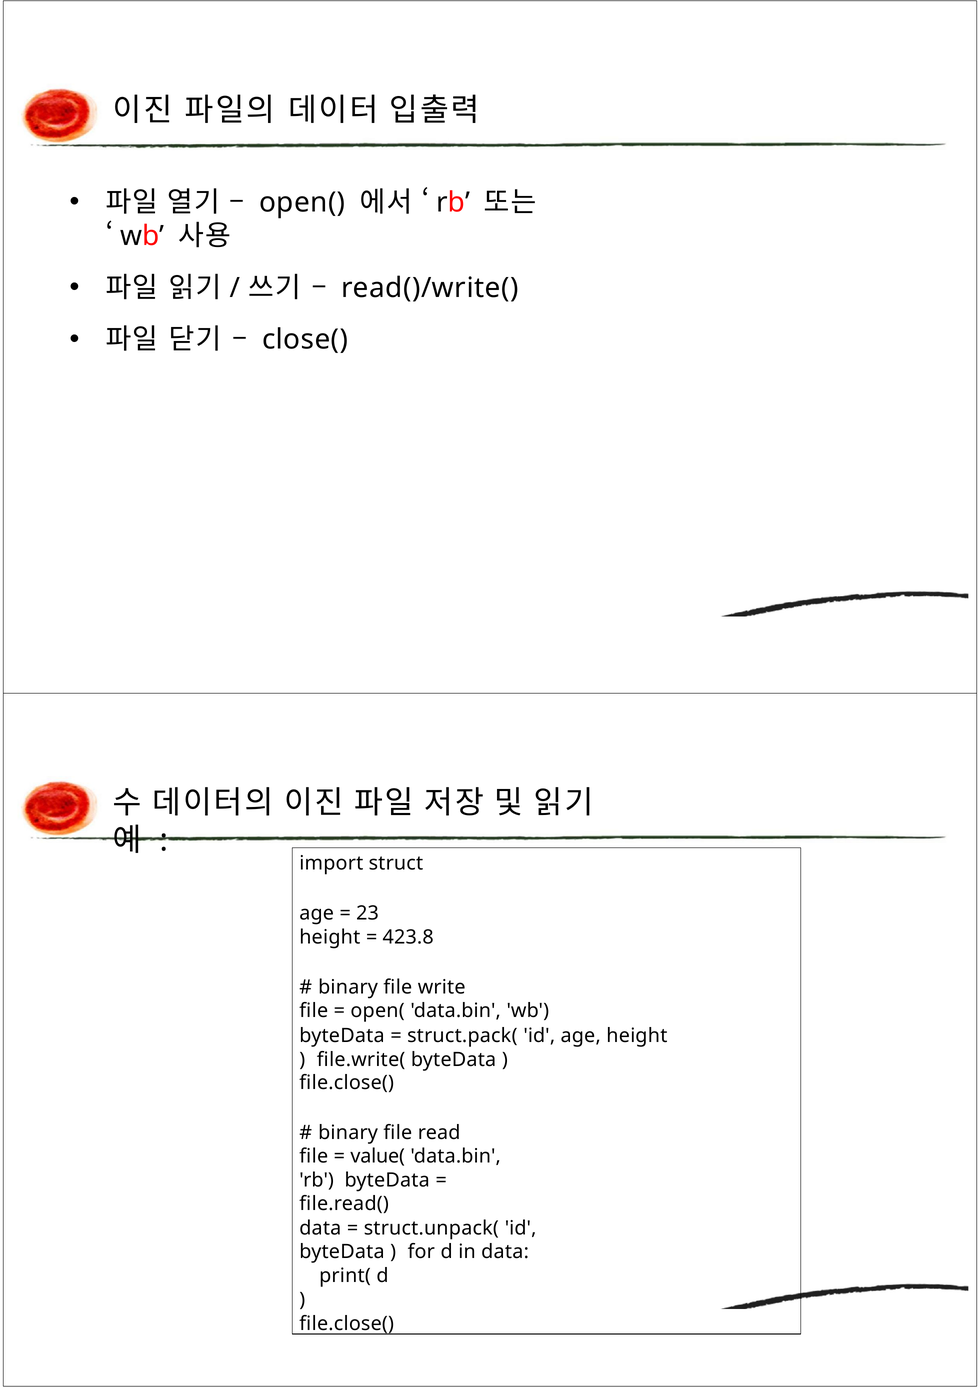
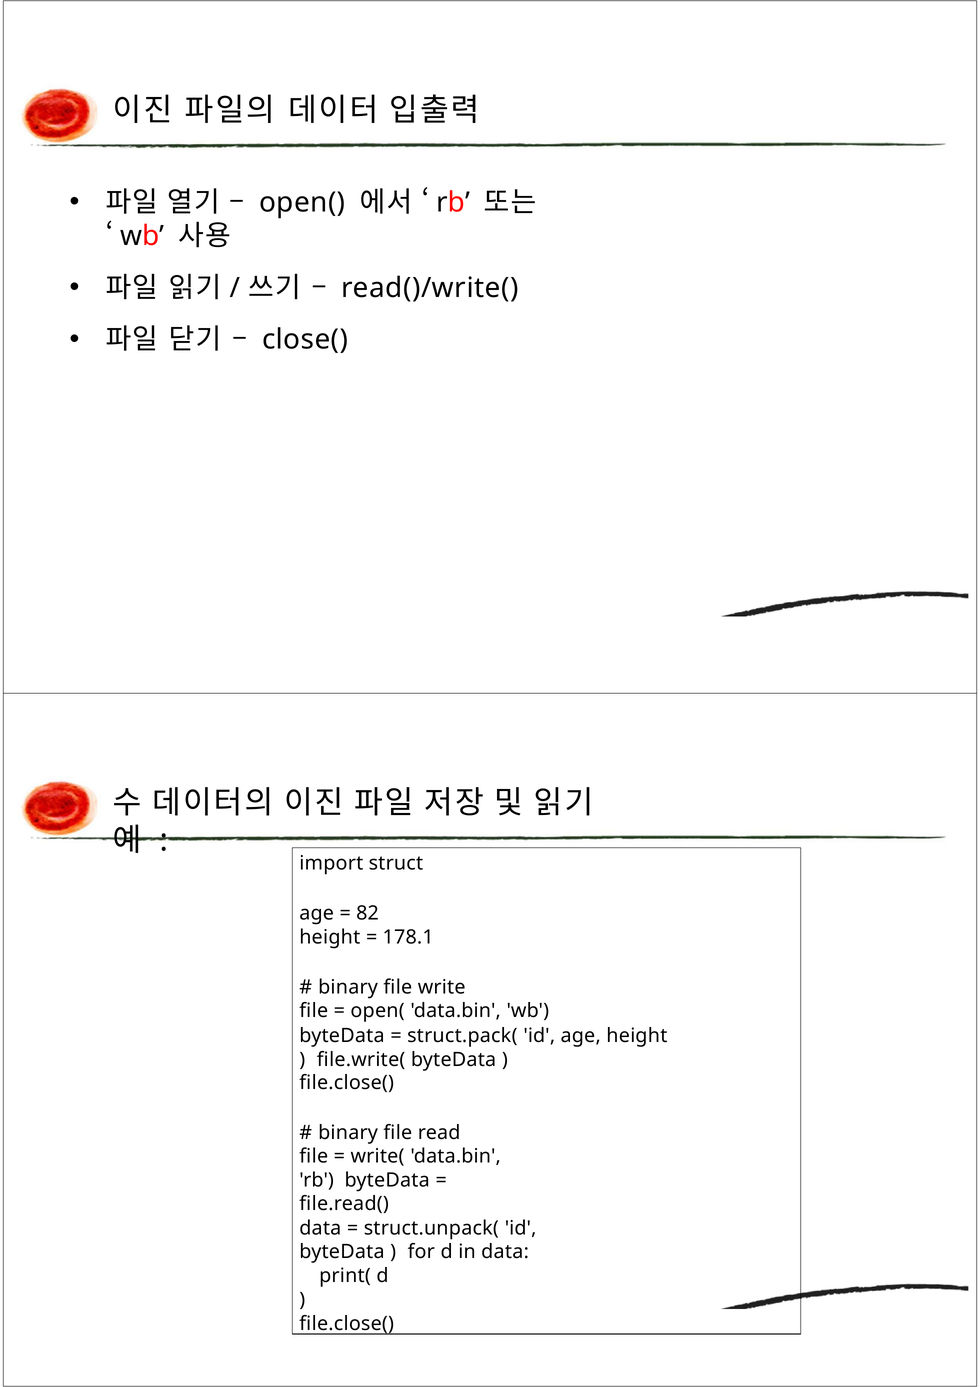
23: 23 -> 82
423.8: 423.8 -> 178.1
value(: value( -> write(
